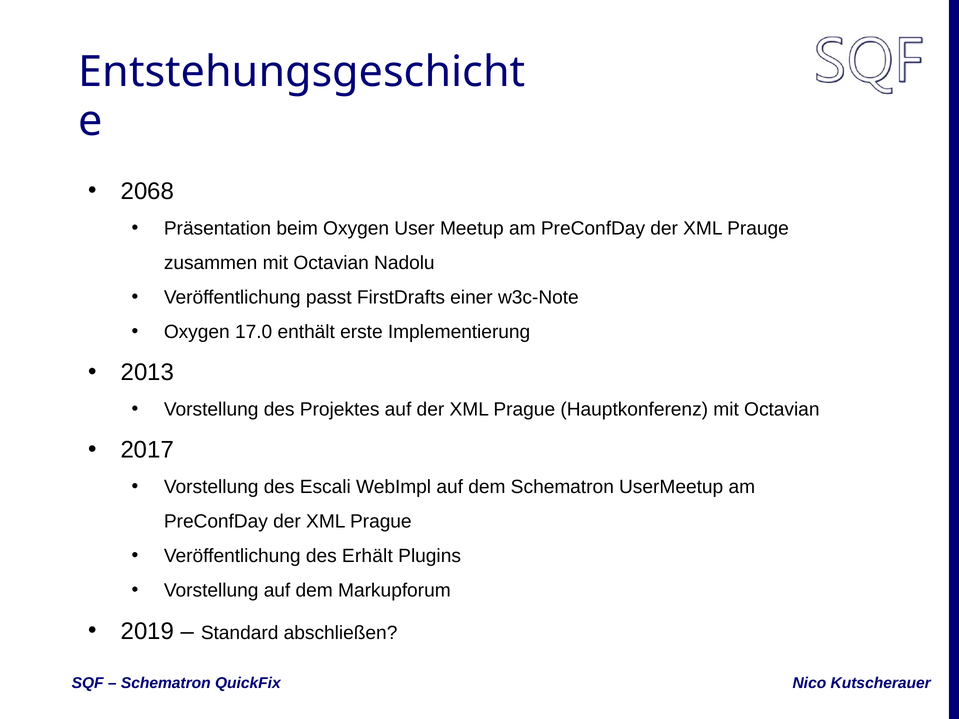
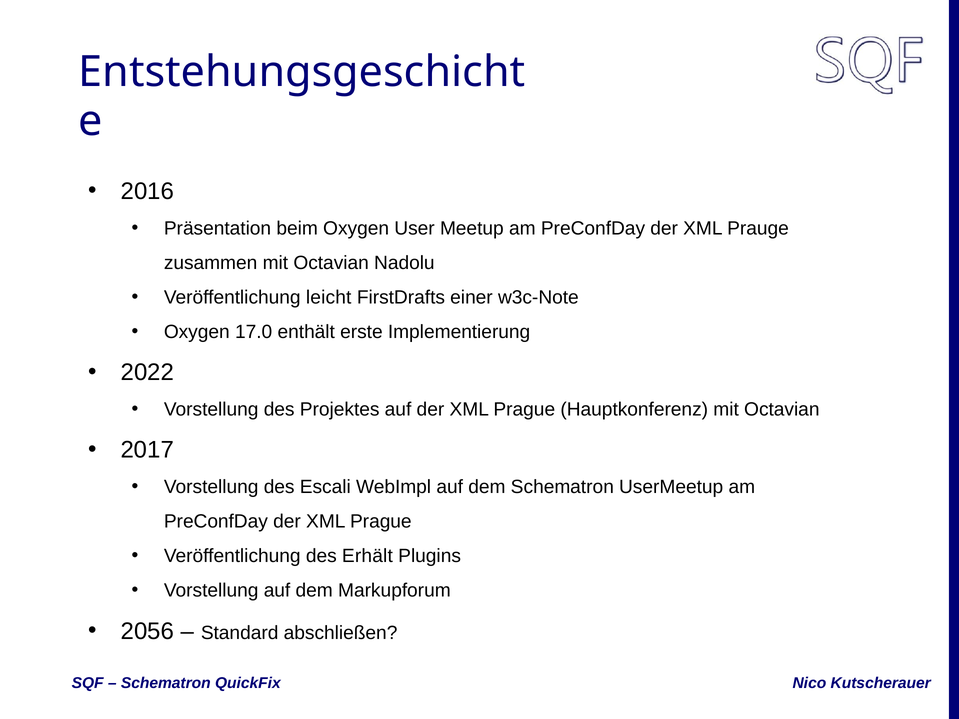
2068: 2068 -> 2016
passt: passt -> leicht
2013: 2013 -> 2022
2019: 2019 -> 2056
